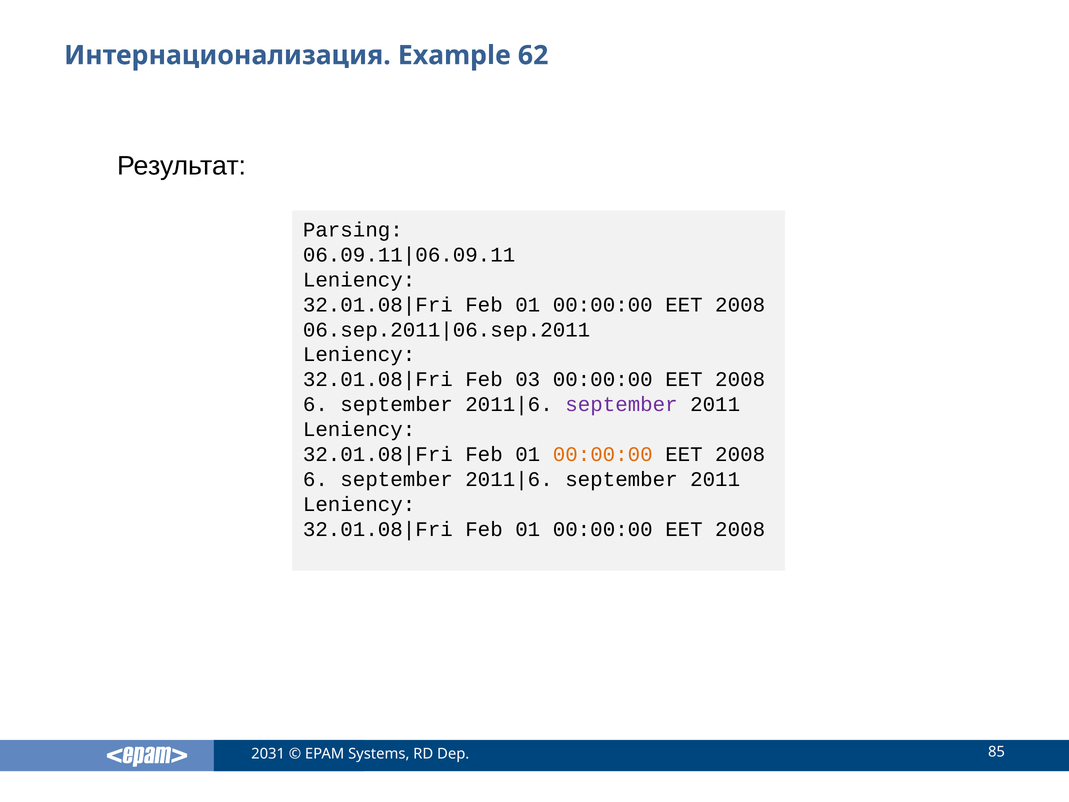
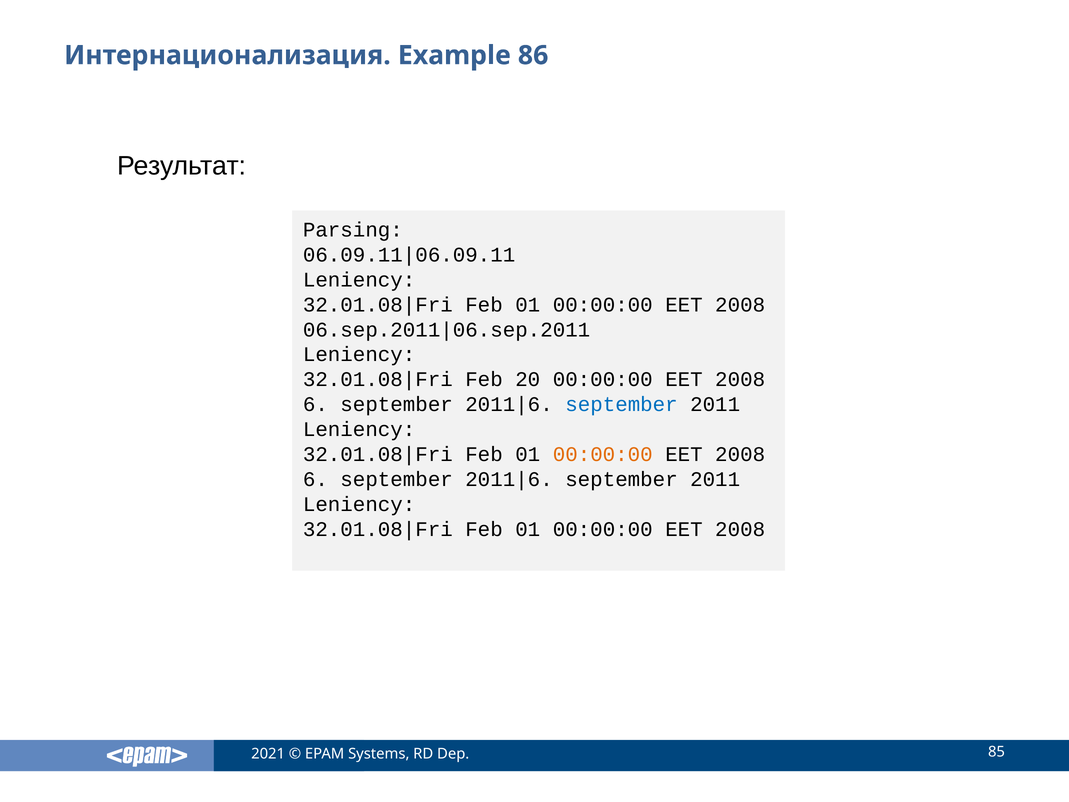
62: 62 -> 86
03: 03 -> 20
september at (621, 404) colour: purple -> blue
2031: 2031 -> 2021
